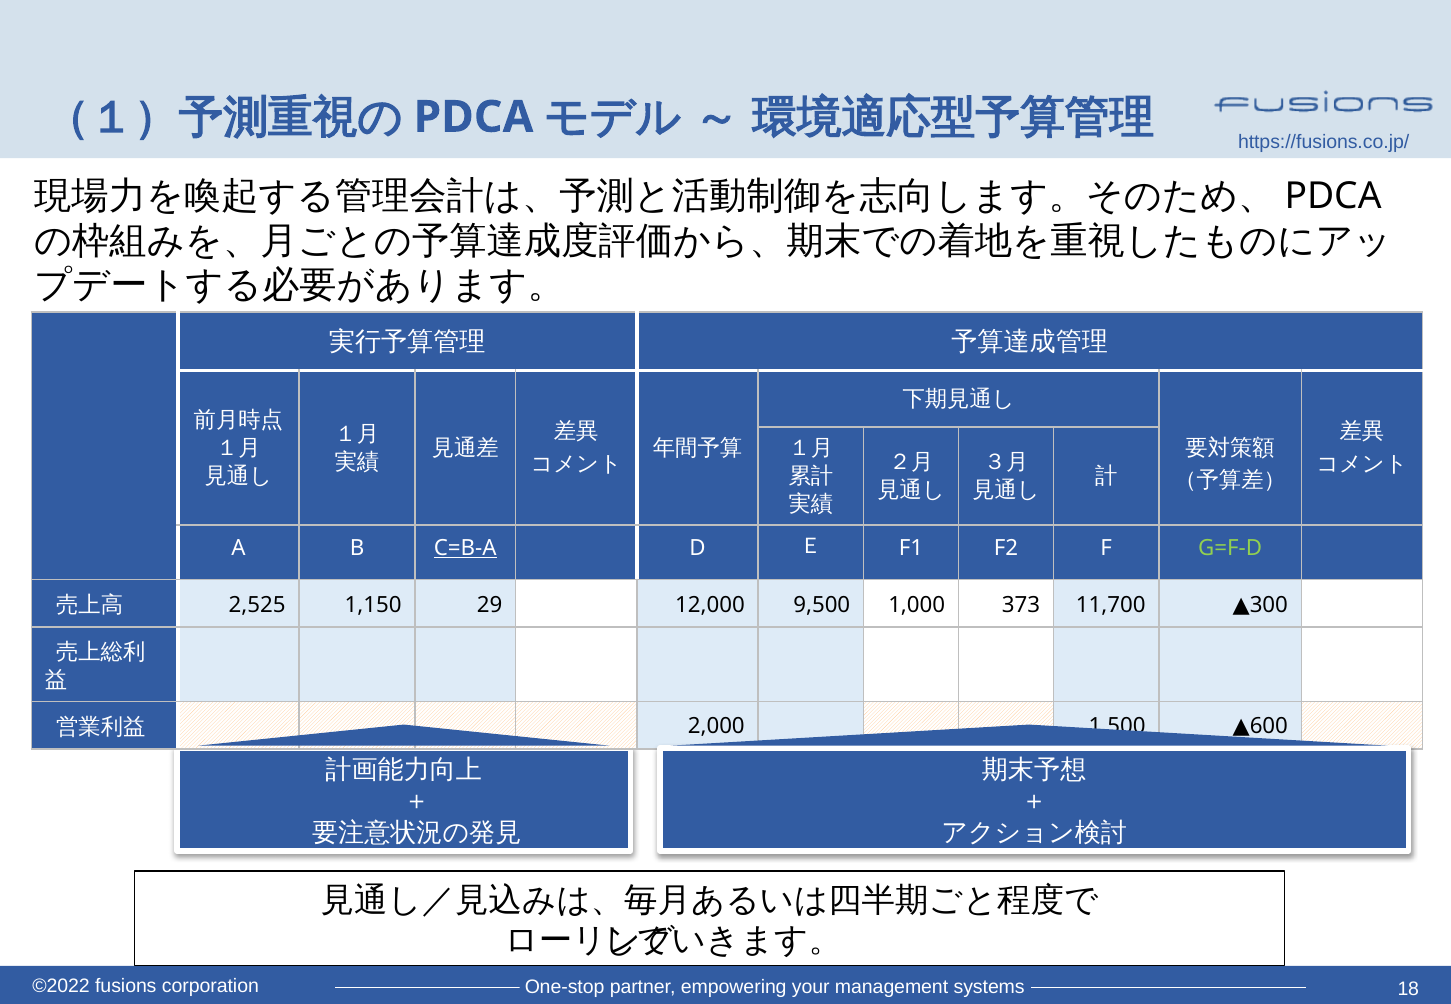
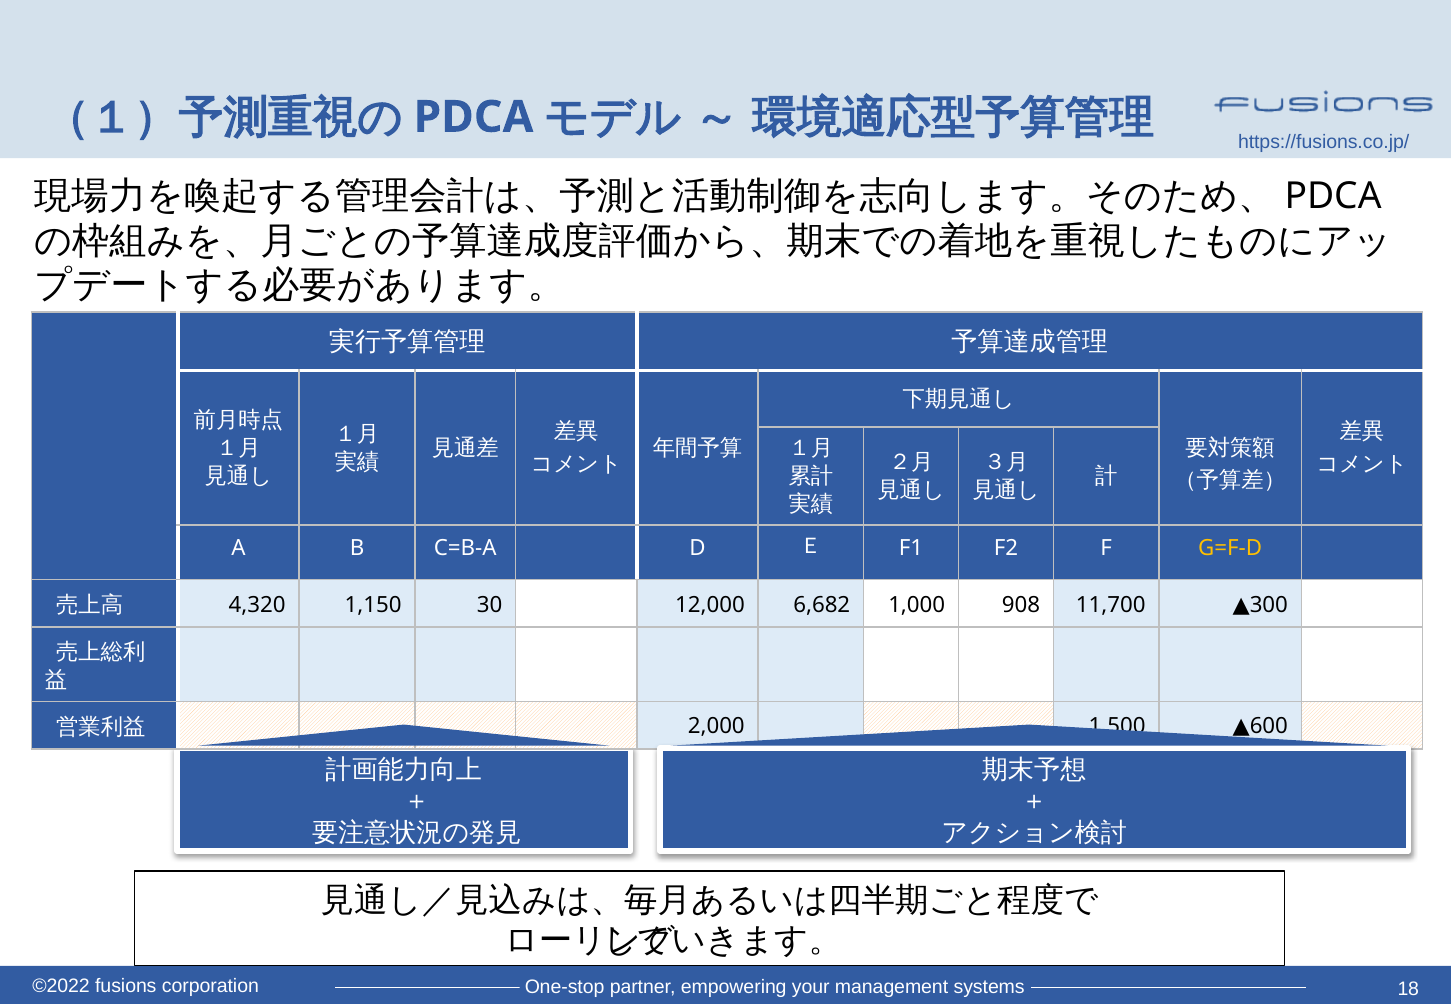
C=B-A underline: present -> none
G=F-D colour: light green -> yellow
2,525: 2,525 -> 4,320
29: 29 -> 30
9,500: 9,500 -> 6,682
373: 373 -> 908
